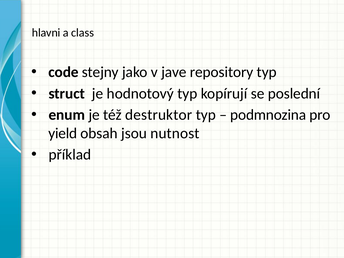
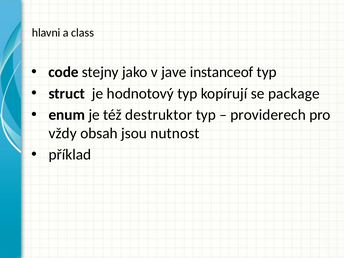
repository: repository -> instanceof
poslední: poslední -> package
podmnozina: podmnozina -> providerech
yield: yield -> vždy
